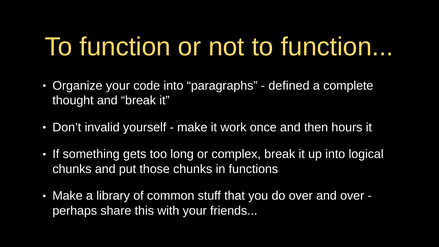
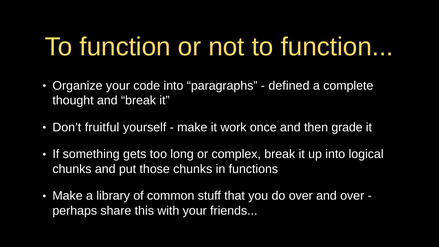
invalid: invalid -> fruitful
hours: hours -> grade
